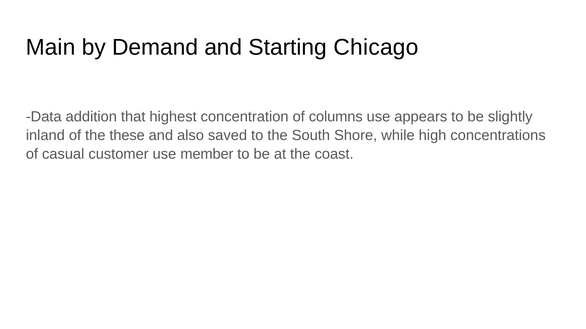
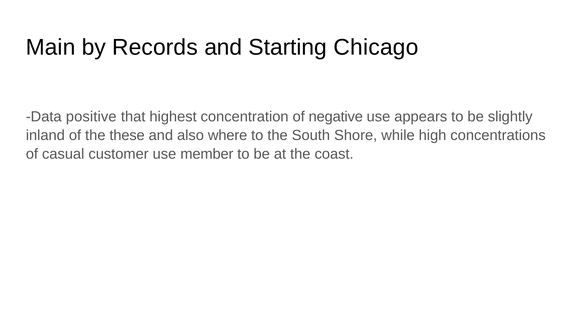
Demand: Demand -> Records
addition: addition -> positive
columns: columns -> negative
saved: saved -> where
